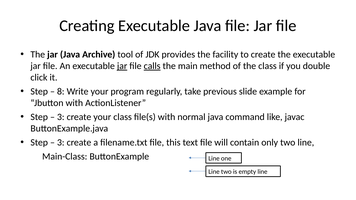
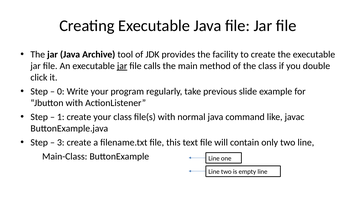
calls underline: present -> none
8: 8 -> 0
3 at (61, 117): 3 -> 1
